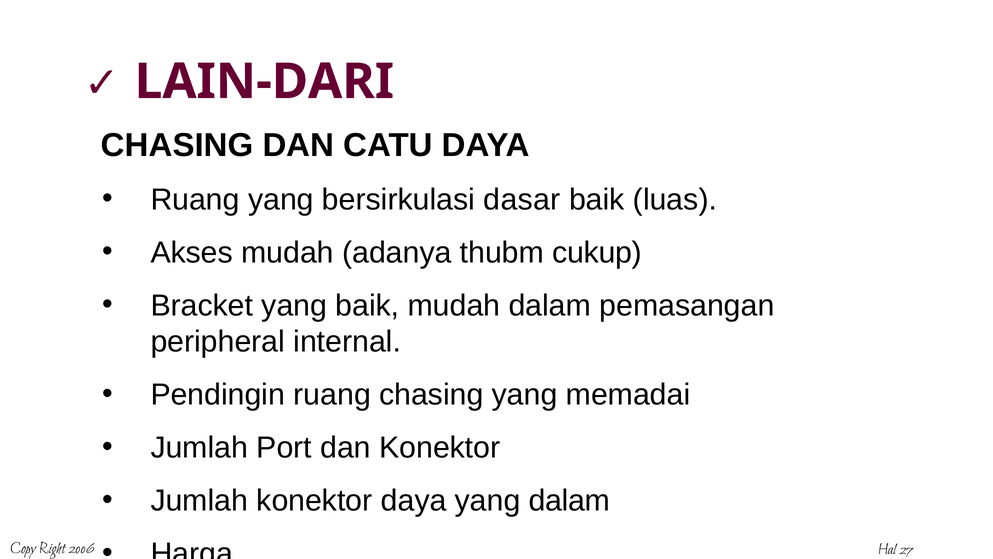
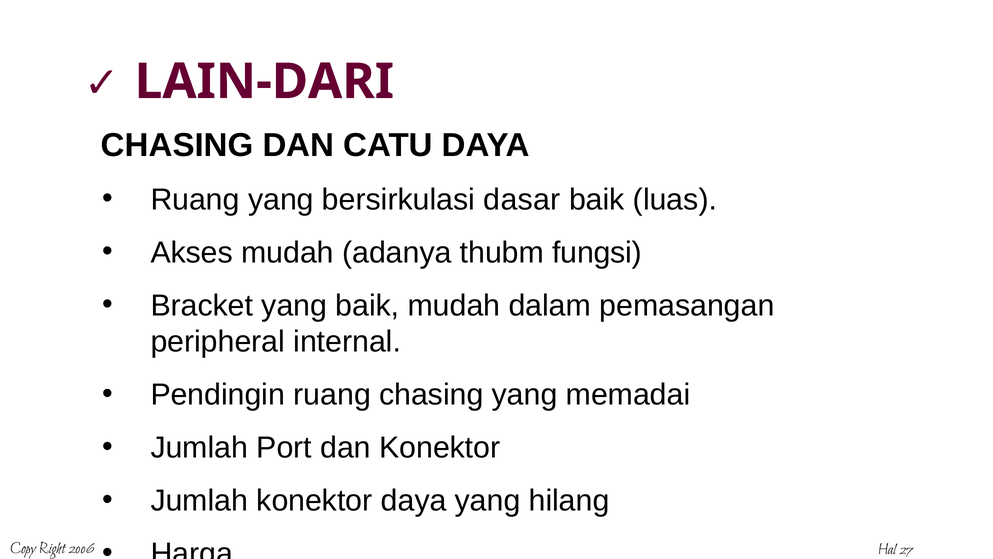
cukup: cukup -> fungsi
yang dalam: dalam -> hilang
